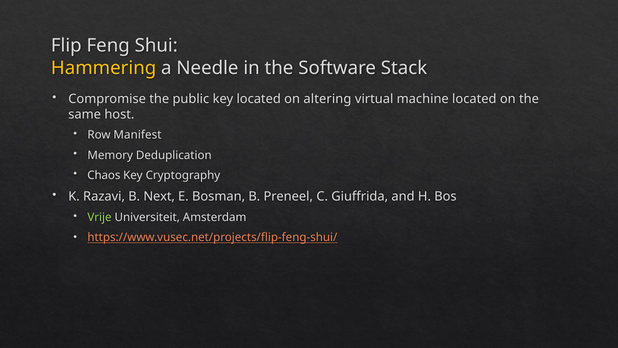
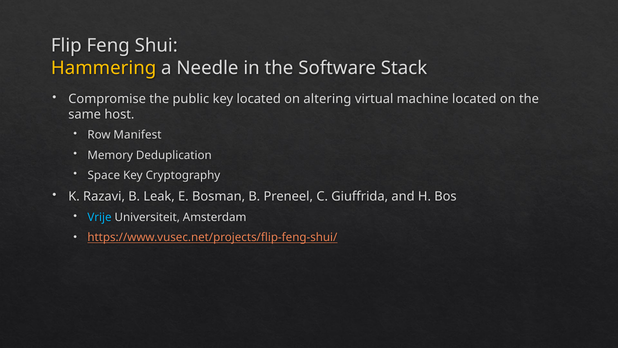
Chaos: Chaos -> Space
Next: Next -> Leak
Vrije colour: light green -> light blue
